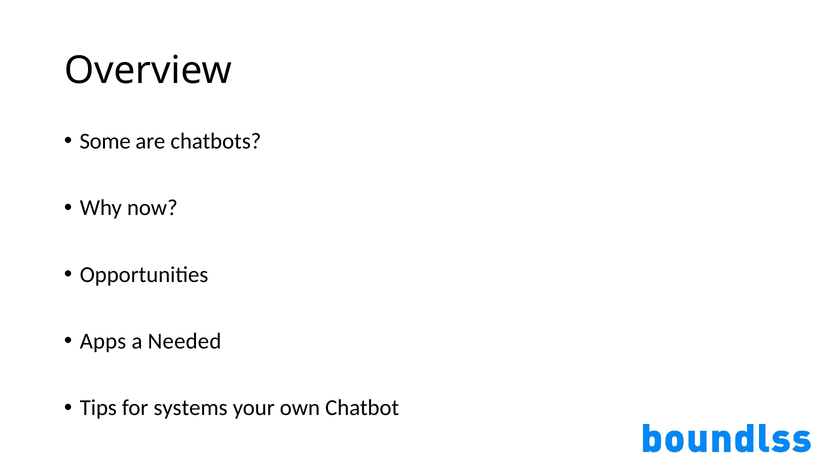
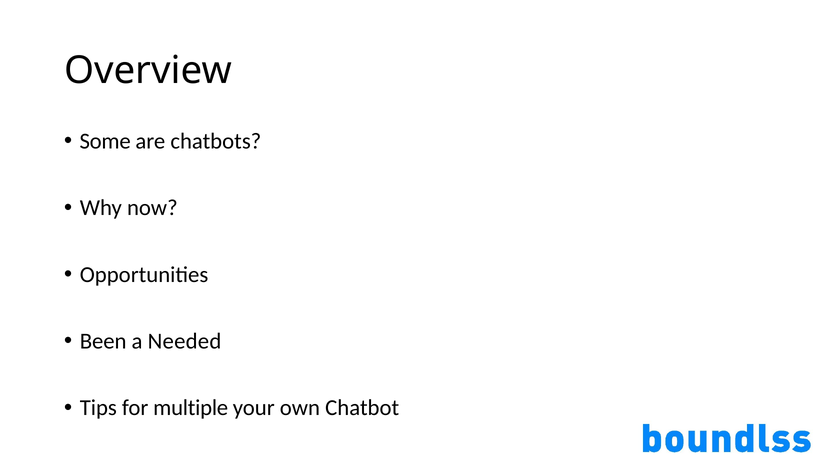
Apps: Apps -> Been
systems: systems -> multiple
